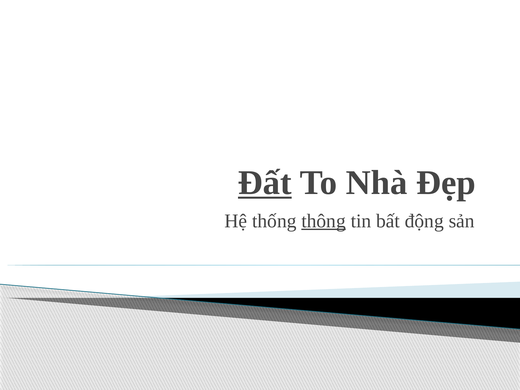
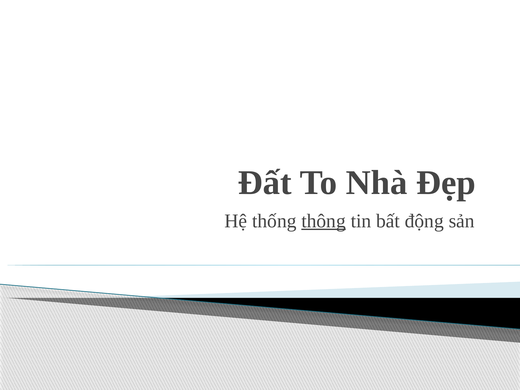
Đất underline: present -> none
